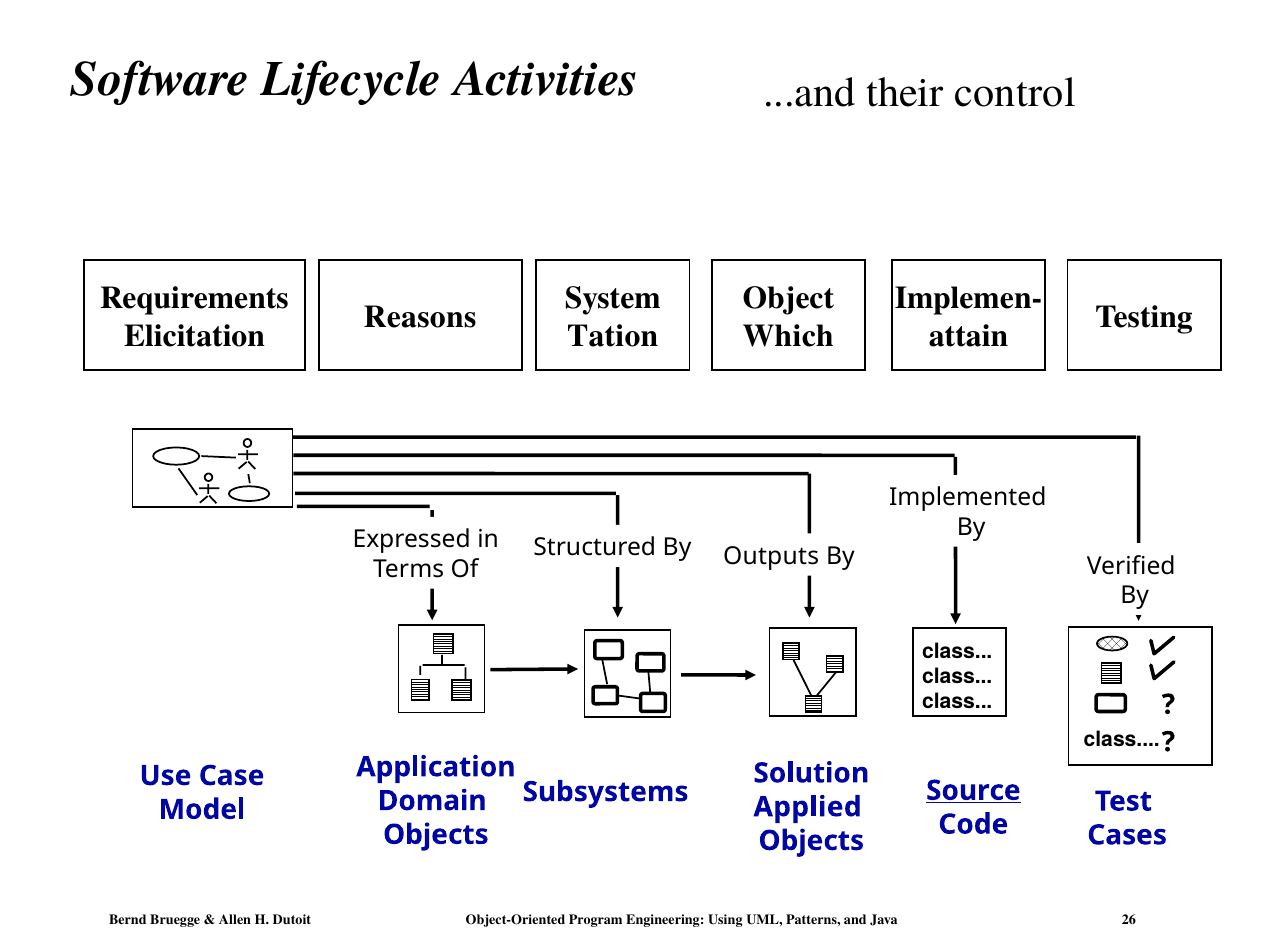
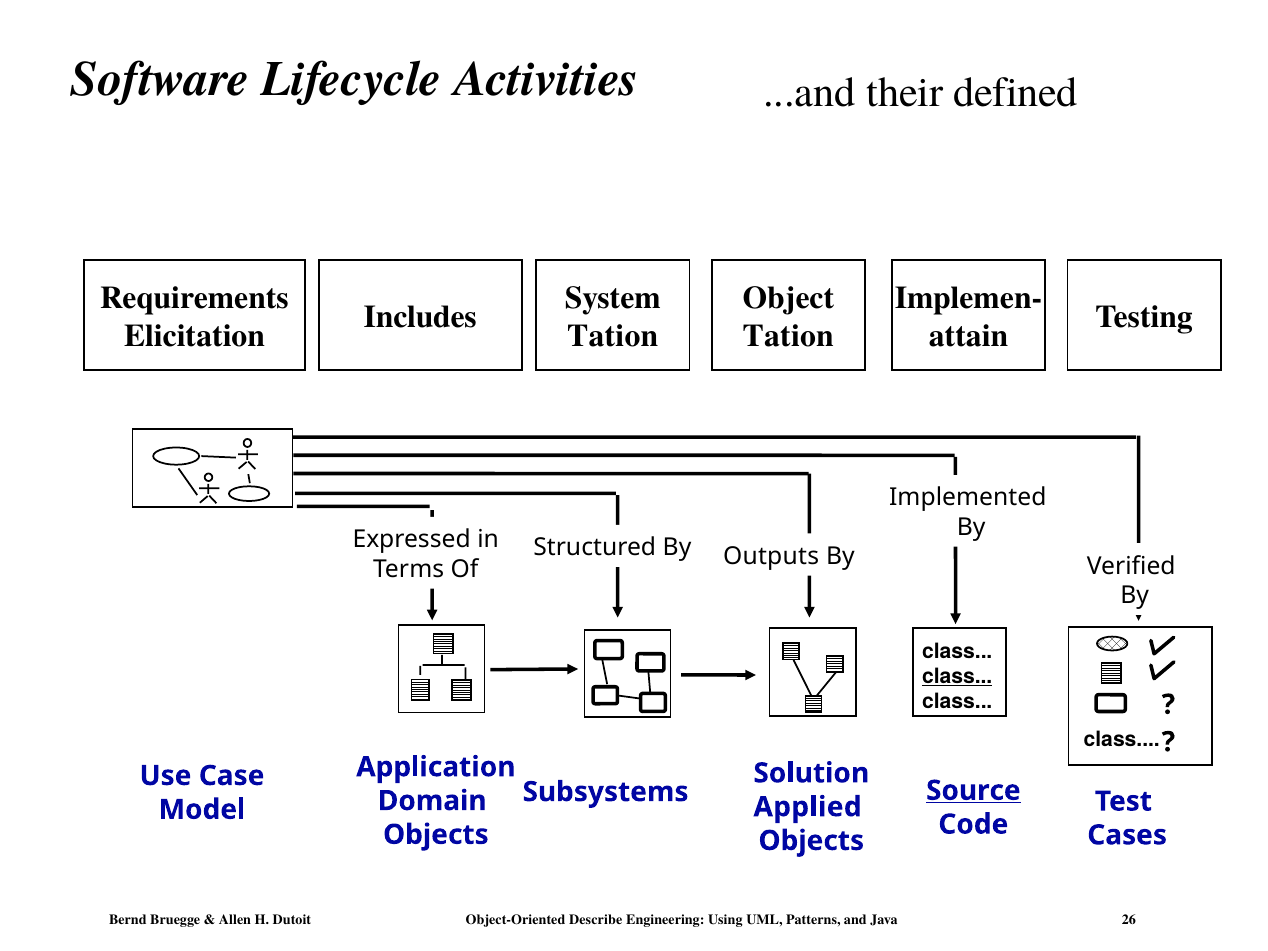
control: control -> defined
Reasons: Reasons -> Includes
Which at (788, 336): Which -> Tation
class at (957, 677) underline: none -> present
Program: Program -> Describe
